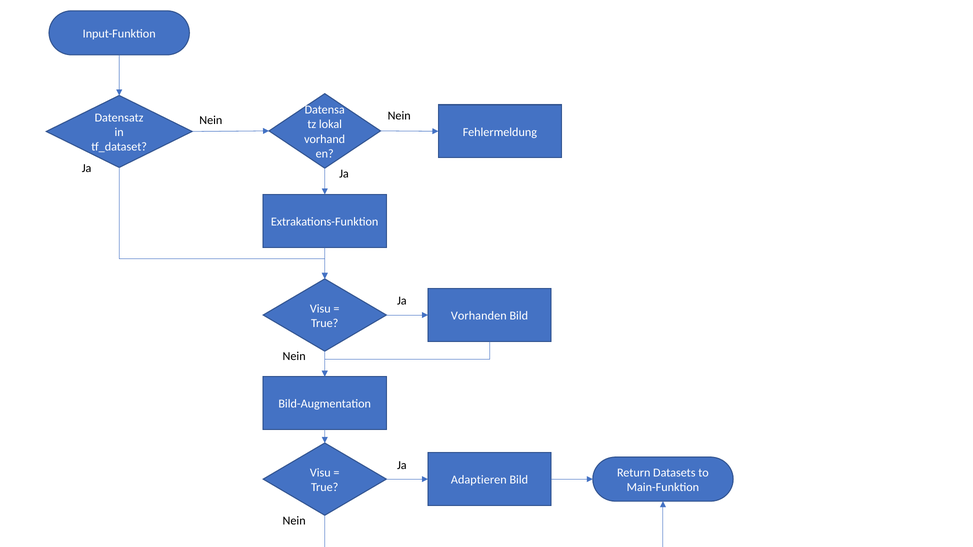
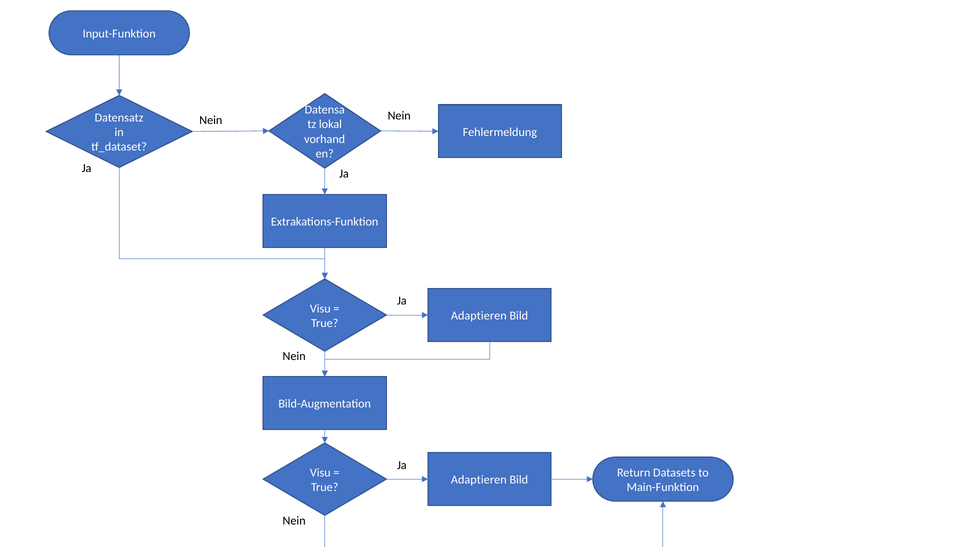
Vorhanden at (479, 316): Vorhanden -> Adaptieren
